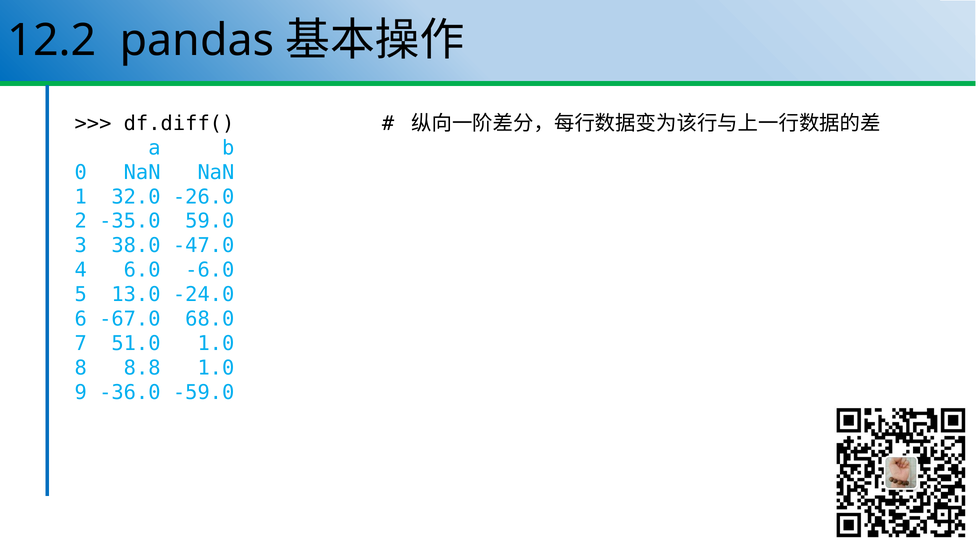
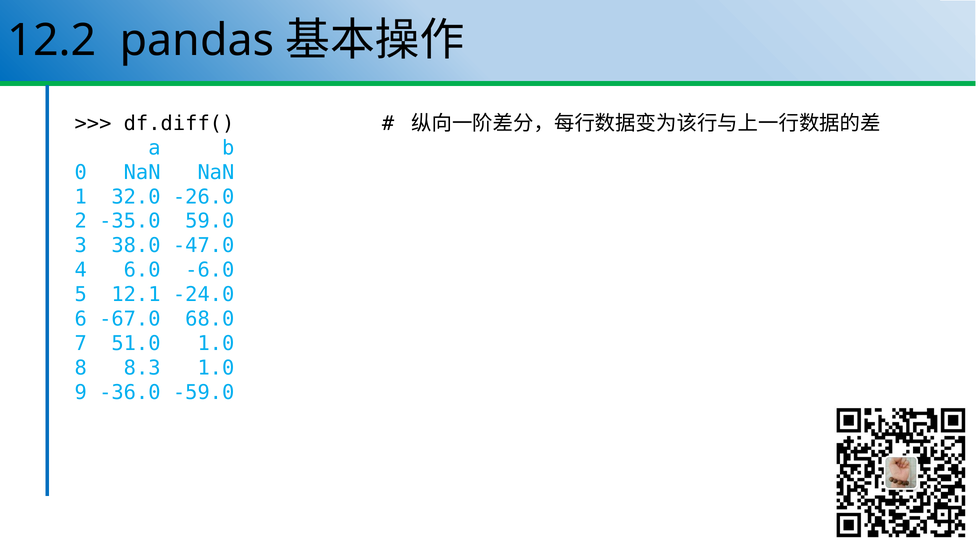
13.0: 13.0 -> 12.1
8.8: 8.8 -> 8.3
